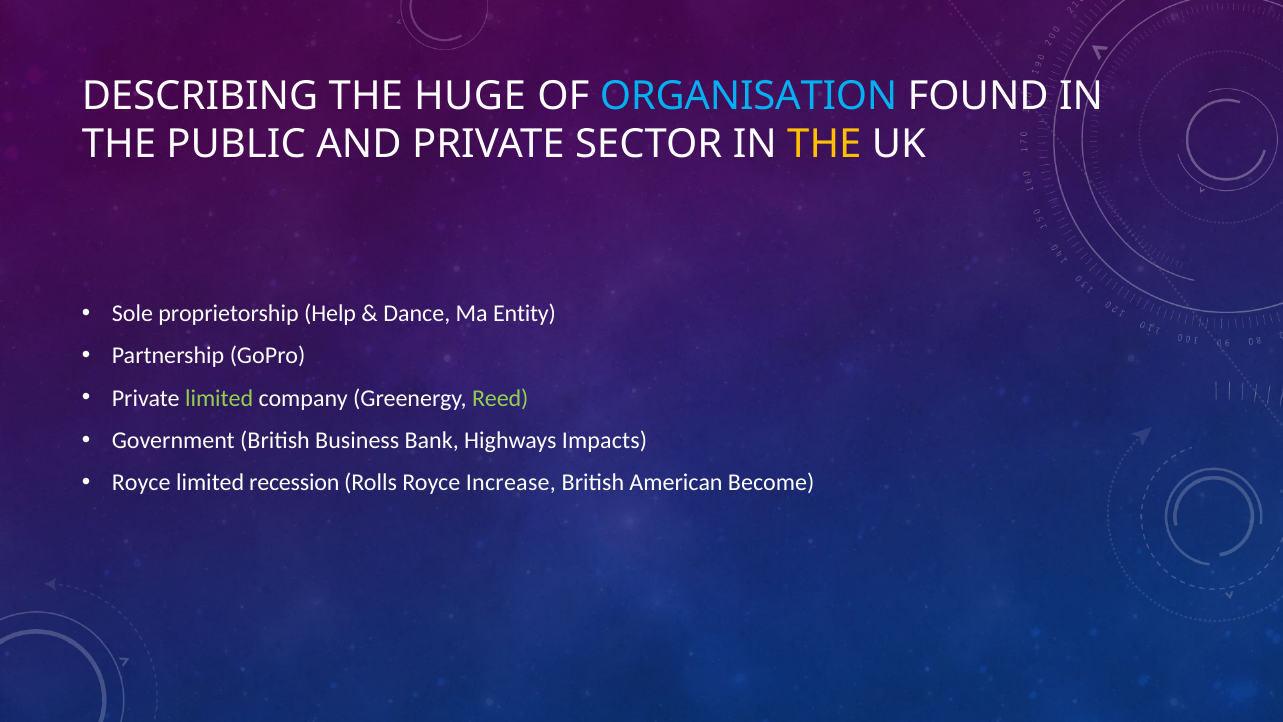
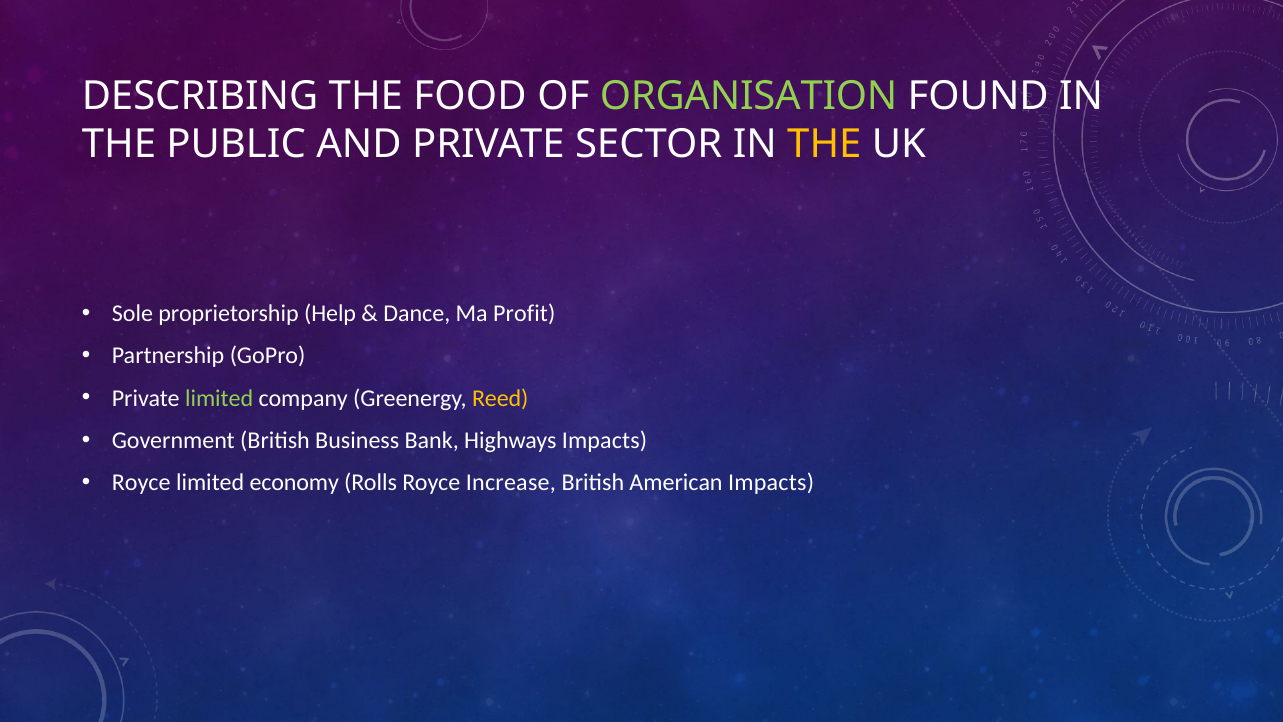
HUGE: HUGE -> FOOD
ORGANISATION colour: light blue -> light green
Entity: Entity -> Profit
Reed colour: light green -> yellow
recession: recession -> economy
American Become: Become -> Impacts
